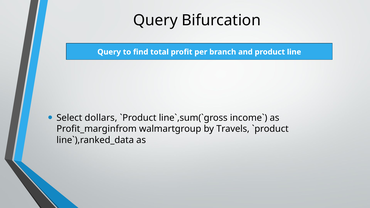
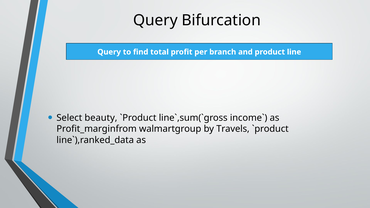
dollars: dollars -> beauty
